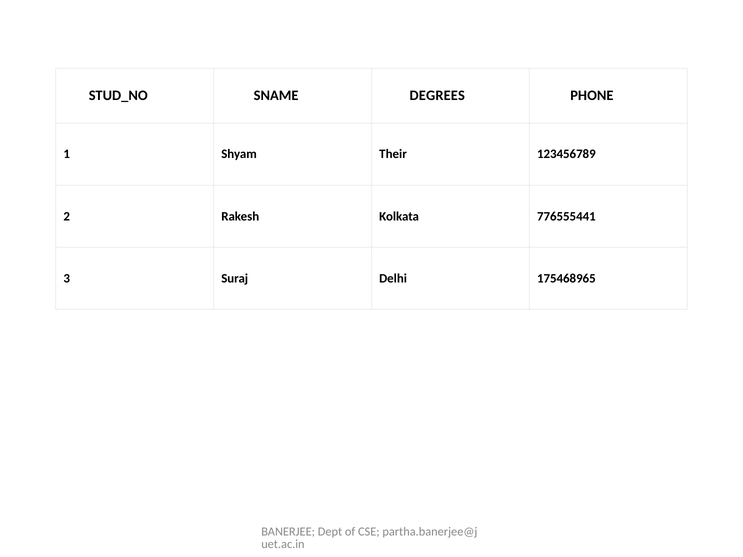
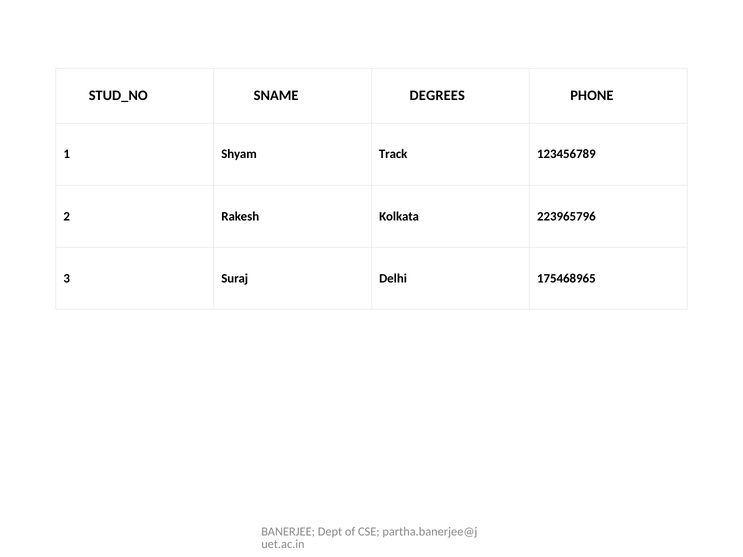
Their: Their -> Track
776555441: 776555441 -> 223965796
